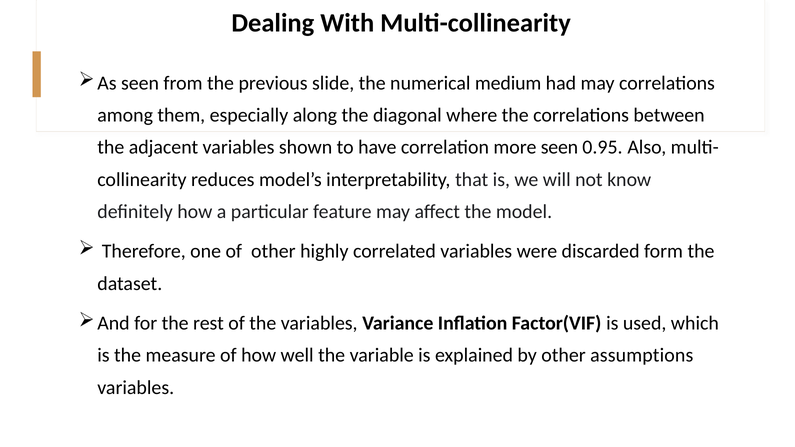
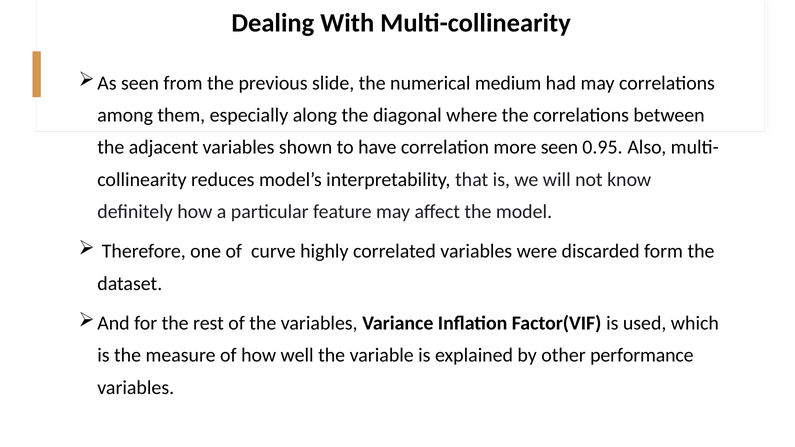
of other: other -> curve
assumptions: assumptions -> performance
